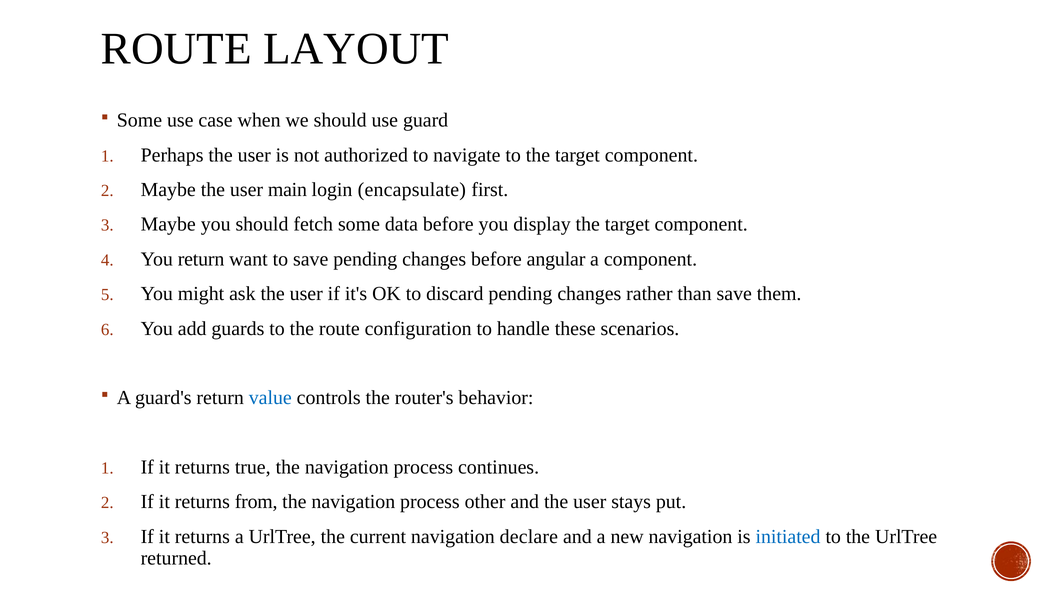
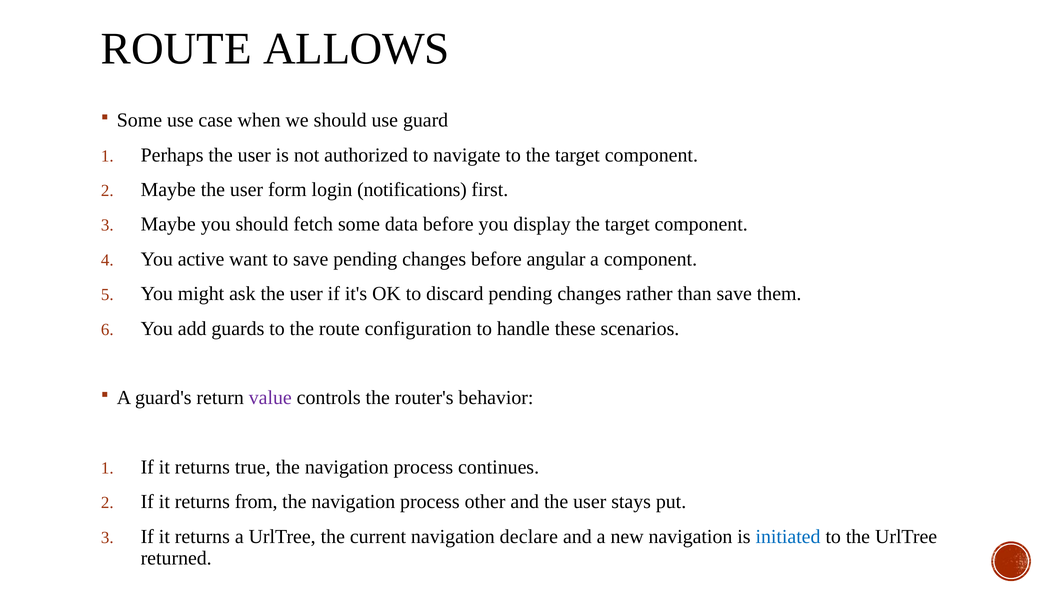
LAYOUT: LAYOUT -> ALLOWS
main: main -> form
encapsulate: encapsulate -> notifications
You return: return -> active
value colour: blue -> purple
